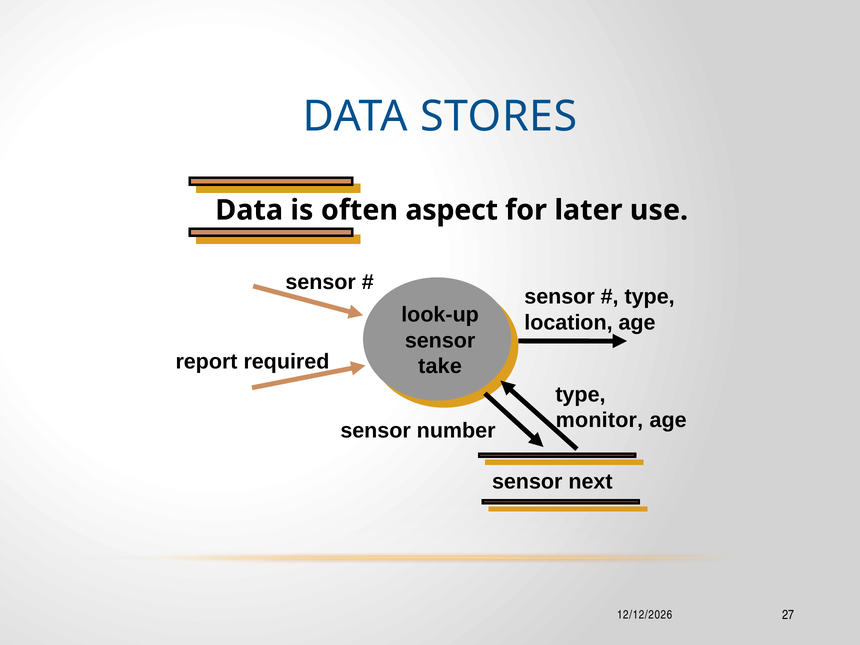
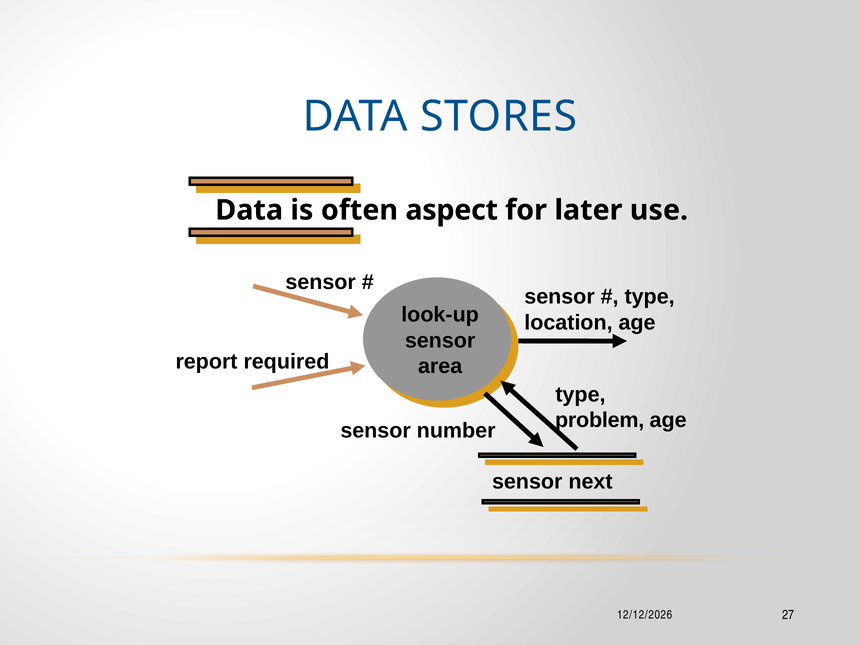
take: take -> area
monitor: monitor -> problem
